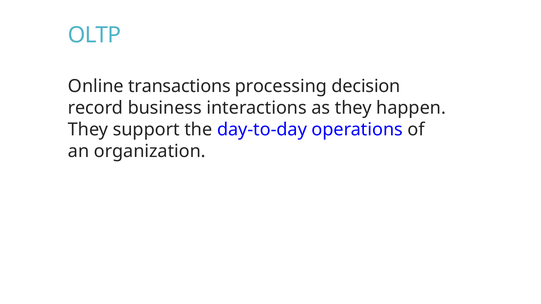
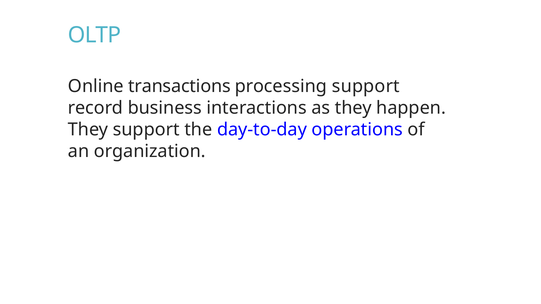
processing decision: decision -> support
